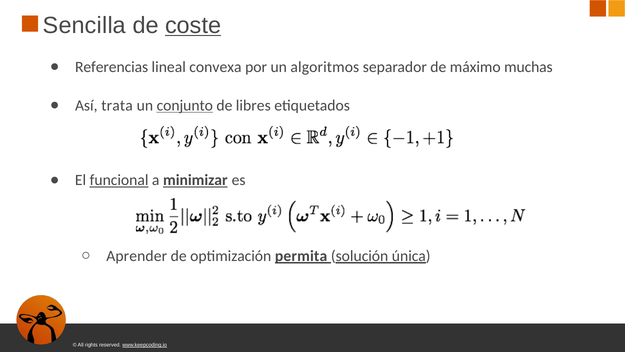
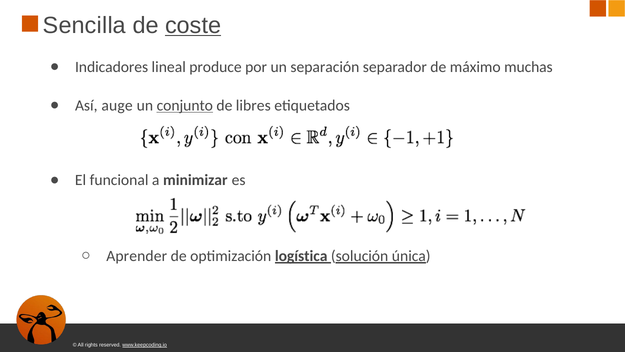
Referencias: Referencias -> Indicadores
convexa: convexa -> produce
algoritmos: algoritmos -> separación
trata: trata -> auge
funcional underline: present -> none
minimizar underline: present -> none
permita: permita -> logística
